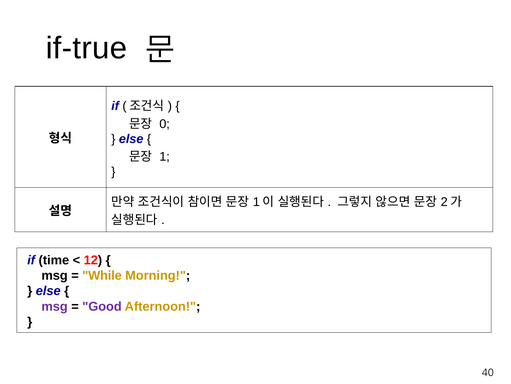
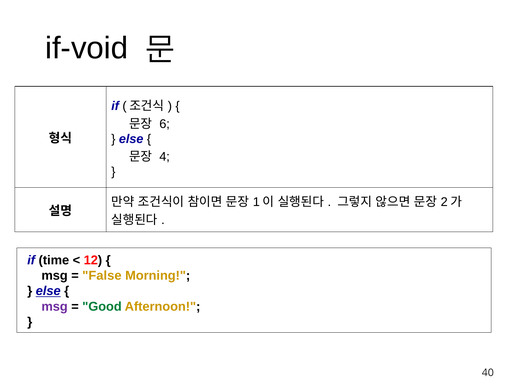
if-true: if-true -> if-void
0: 0 -> 6
1: 1 -> 4
While: While -> False
else at (48, 291) underline: none -> present
Good colour: purple -> green
